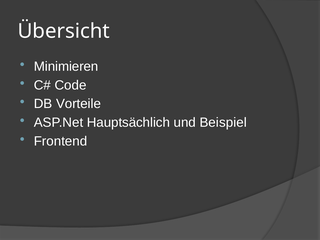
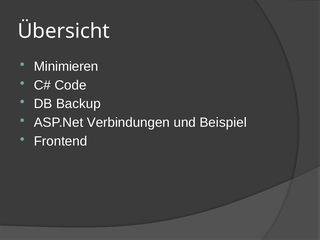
Vorteile: Vorteile -> Backup
Hauptsächlich: Hauptsächlich -> Verbindungen
